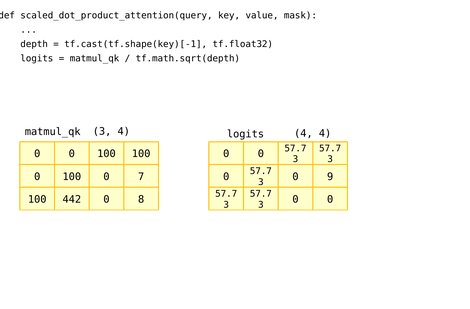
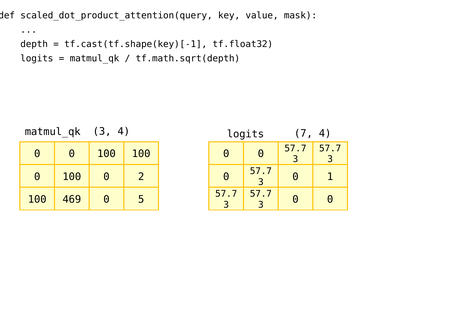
4 at (303, 133): 4 -> 7
7: 7 -> 2
9: 9 -> 1
442: 442 -> 469
8: 8 -> 5
